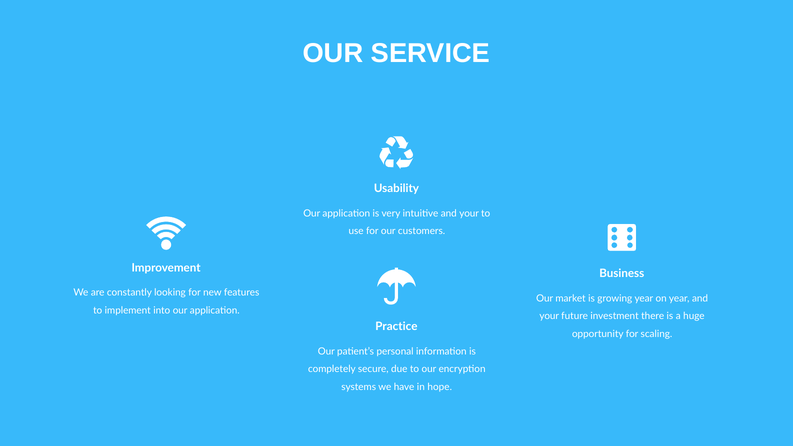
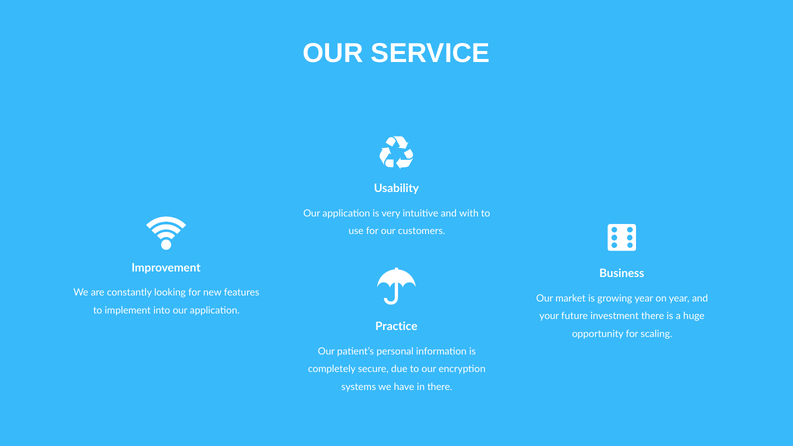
intuitive and your: your -> with
in hope: hope -> there
